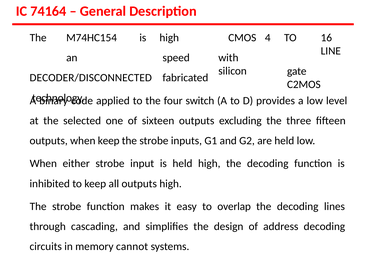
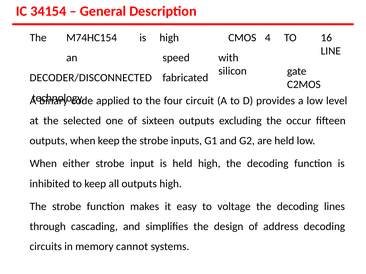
74164: 74164 -> 34154
switch: switch -> circuit
three: three -> occur
overlap: overlap -> voltage
